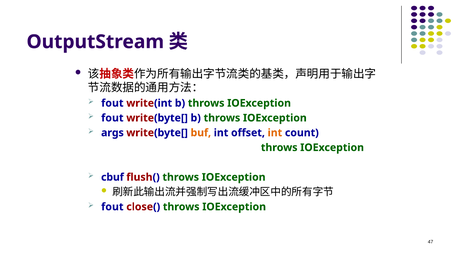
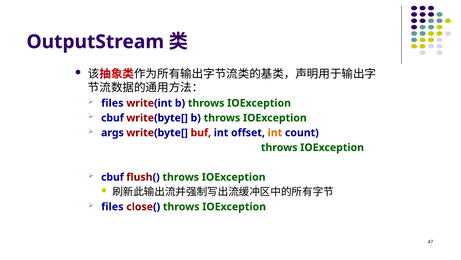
fout at (112, 103): fout -> files
fout at (112, 118): fout -> cbuf
buf colour: orange -> red
fout at (112, 206): fout -> files
